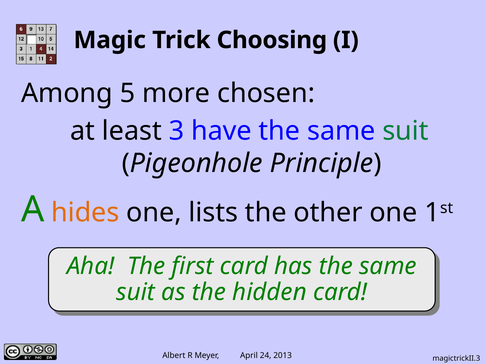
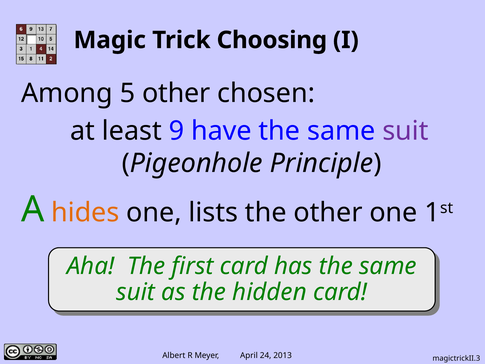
5 more: more -> other
3: 3 -> 9
suit at (405, 131) colour: green -> purple
